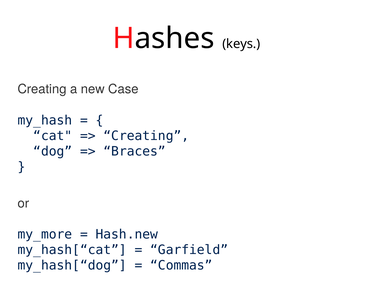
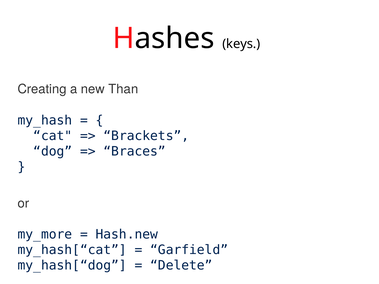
Case: Case -> Than
Creating at (146, 136): Creating -> Brackets
Commas: Commas -> Delete
